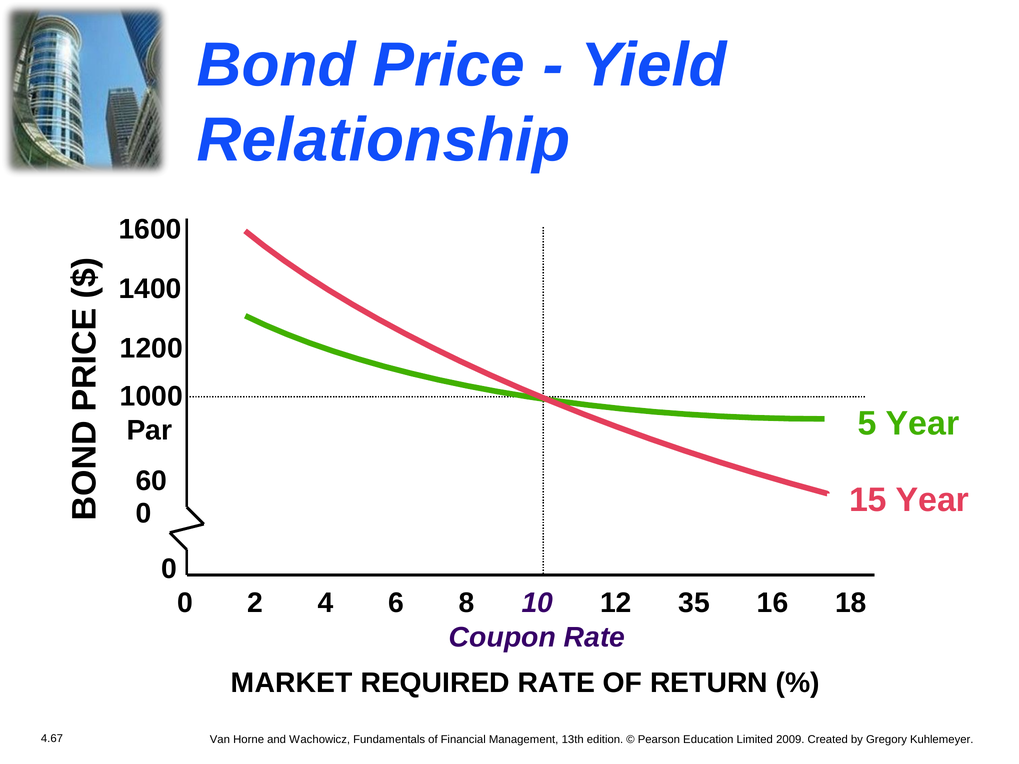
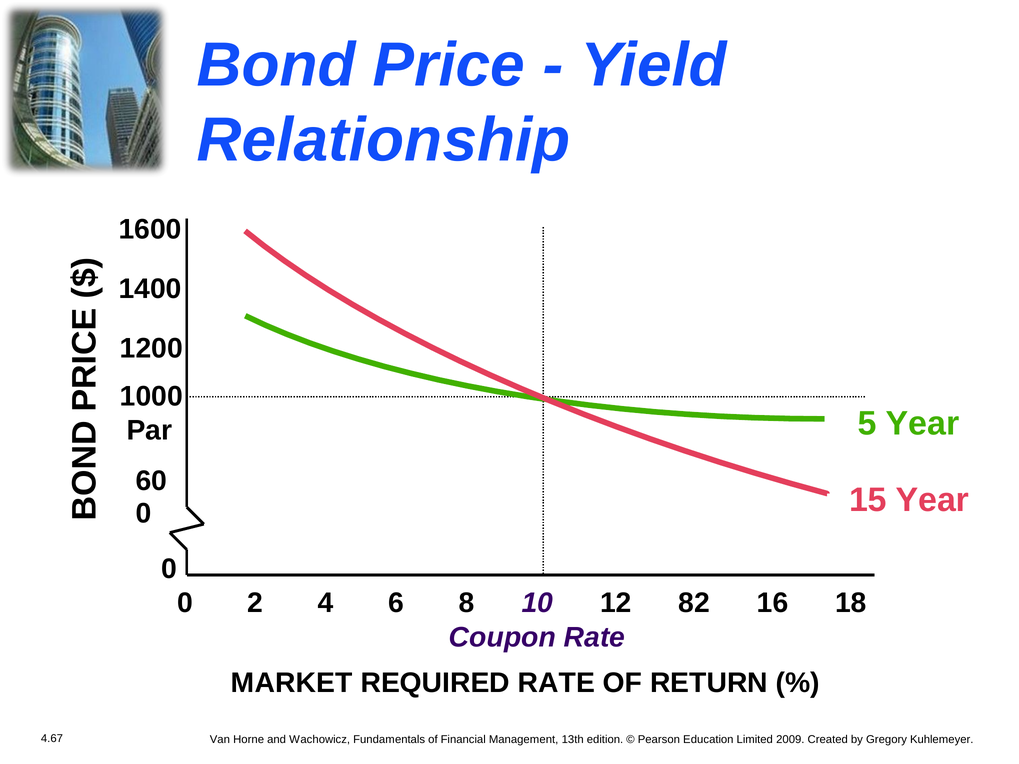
35: 35 -> 82
